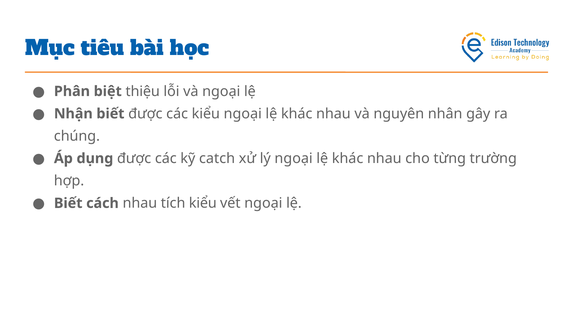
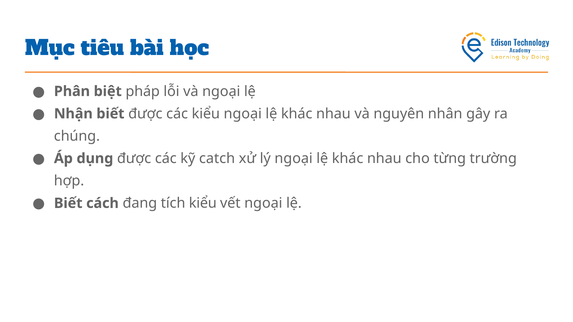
thiệu: thiệu -> pháp
cách nhau: nhau -> đang
